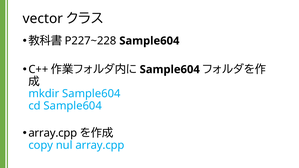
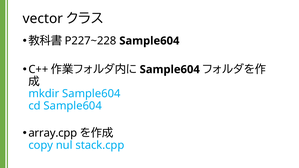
nul array.cpp: array.cpp -> stack.cpp
